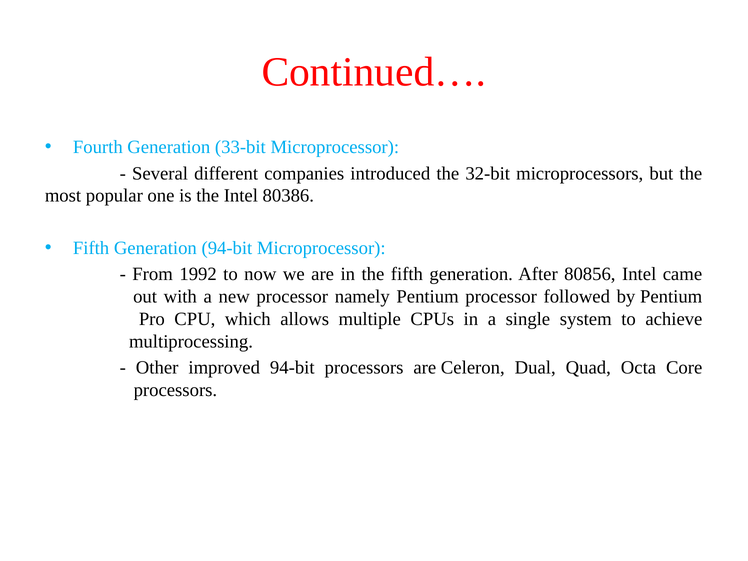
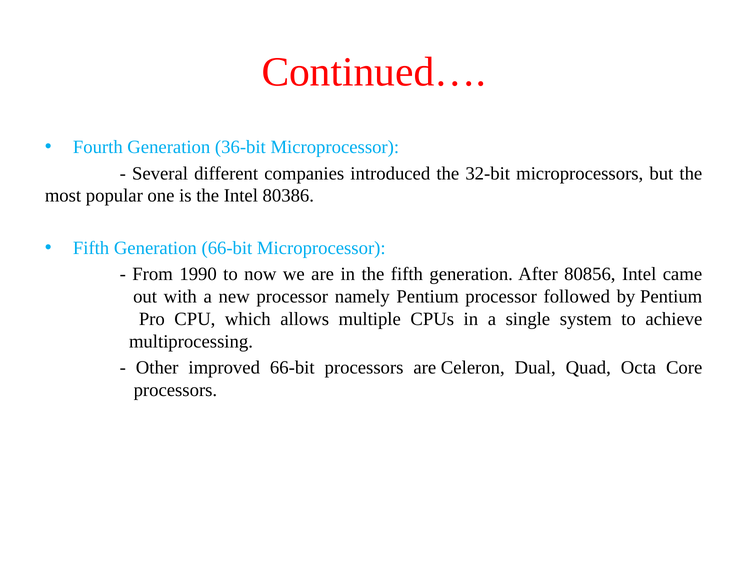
33-bit: 33-bit -> 36-bit
Generation 94-bit: 94-bit -> 66-bit
1992: 1992 -> 1990
improved 94-bit: 94-bit -> 66-bit
